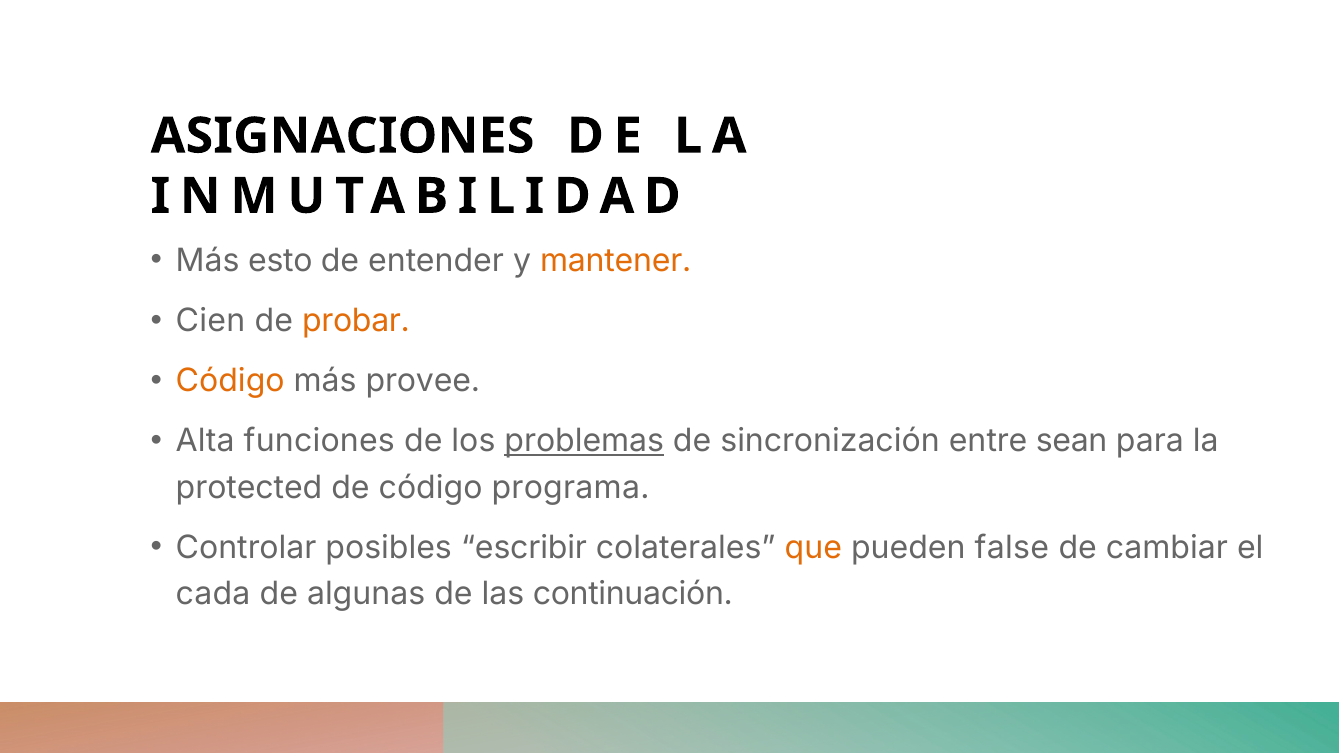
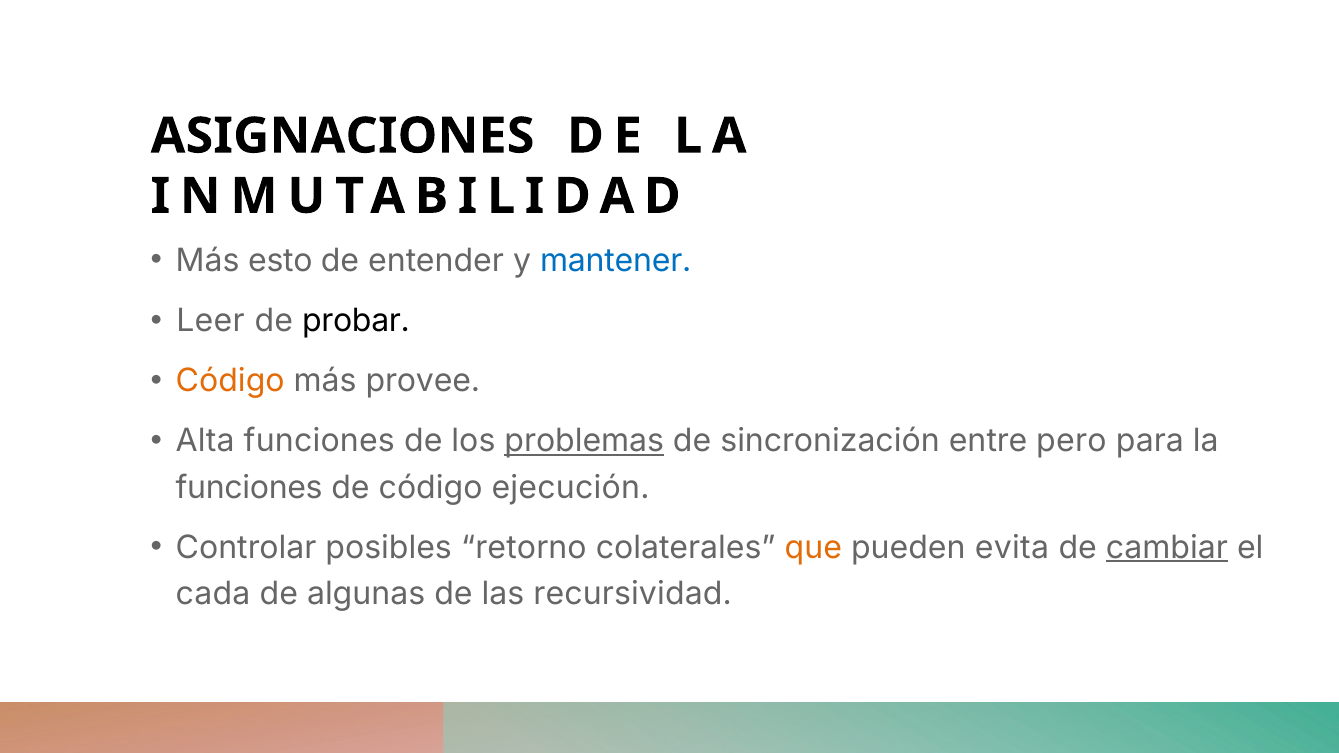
mantener colour: orange -> blue
Cien: Cien -> Leer
probar colour: orange -> black
sean: sean -> pero
protected at (249, 488): protected -> funciones
programa: programa -> ejecución
escribir: escribir -> retorno
false: false -> evita
cambiar underline: none -> present
continuación: continuación -> recursividad
